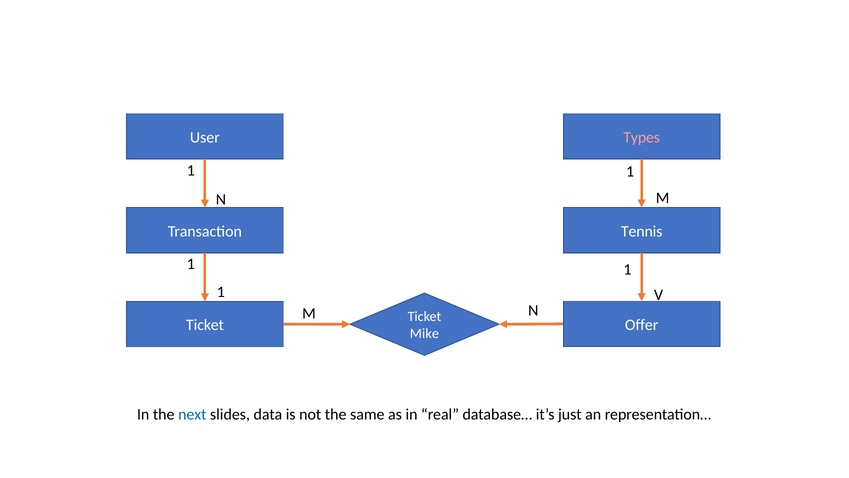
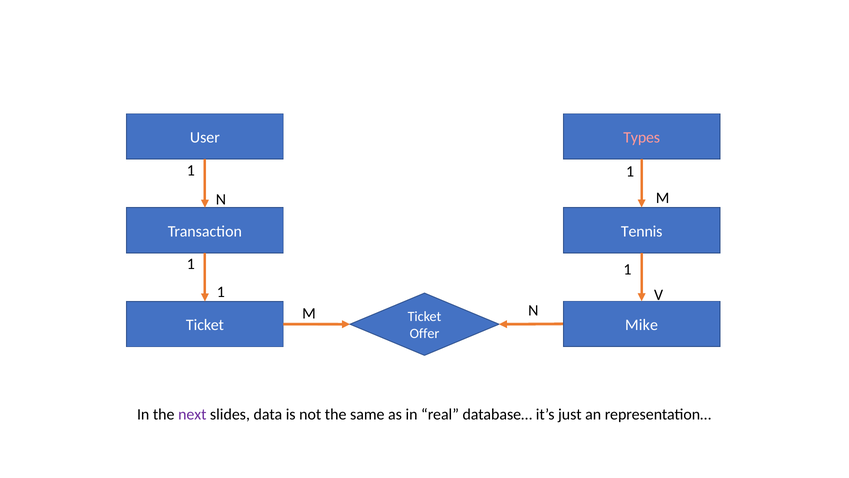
Offer: Offer -> Mike
Mike: Mike -> Offer
next colour: blue -> purple
